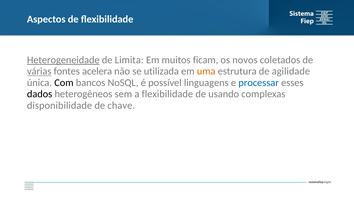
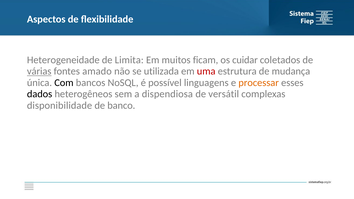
Heterogeneidade underline: present -> none
novos: novos -> cuidar
acelera: acelera -> amado
uma colour: orange -> red
agilidade: agilidade -> mudança
processar colour: blue -> orange
a flexibilidade: flexibilidade -> dispendiosa
usando: usando -> versátil
chave: chave -> banco
